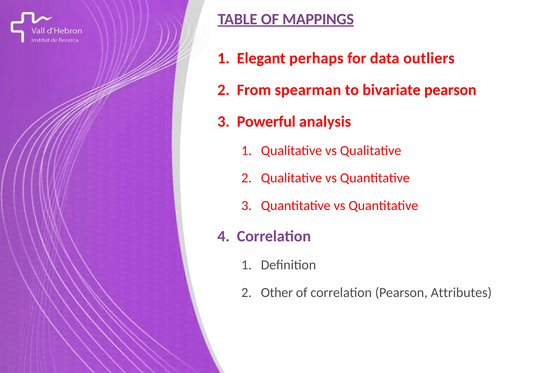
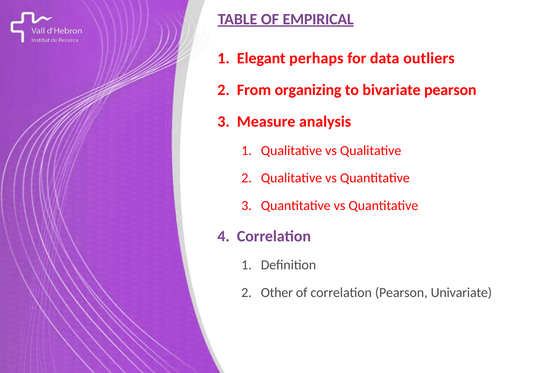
MAPPINGS: MAPPINGS -> EMPIRICAL
spearman: spearman -> organizing
Powerful: Powerful -> Measure
Attributes: Attributes -> Univariate
